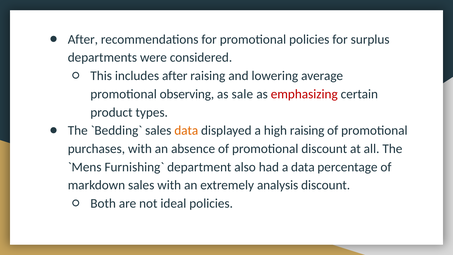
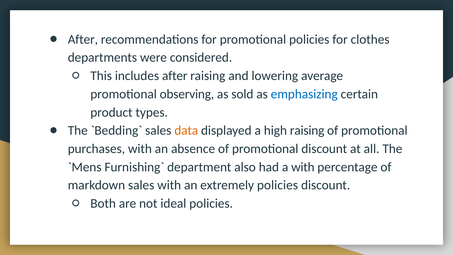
surplus: surplus -> clothes
sale: sale -> sold
emphasizing colour: red -> blue
a data: data -> with
extremely analysis: analysis -> policies
